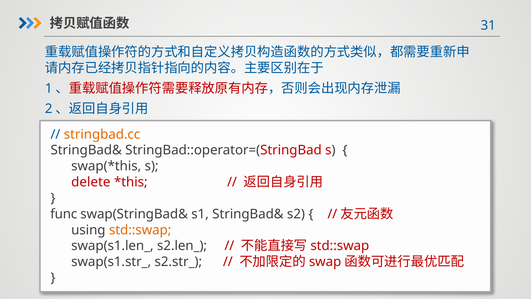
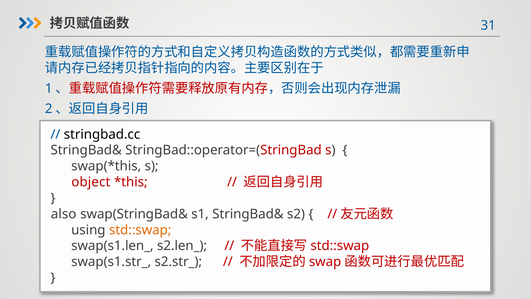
stringbad.cc colour: orange -> black
delete: delete -> object
func: func -> also
